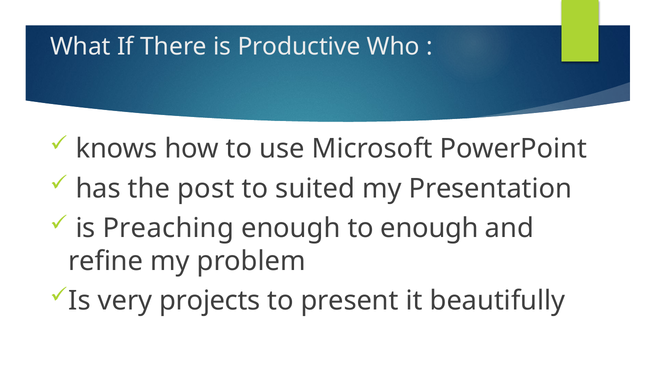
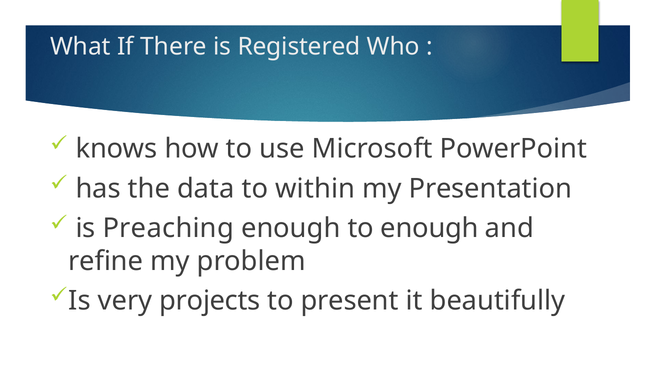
Productive: Productive -> Registered
post: post -> data
suited: suited -> within
